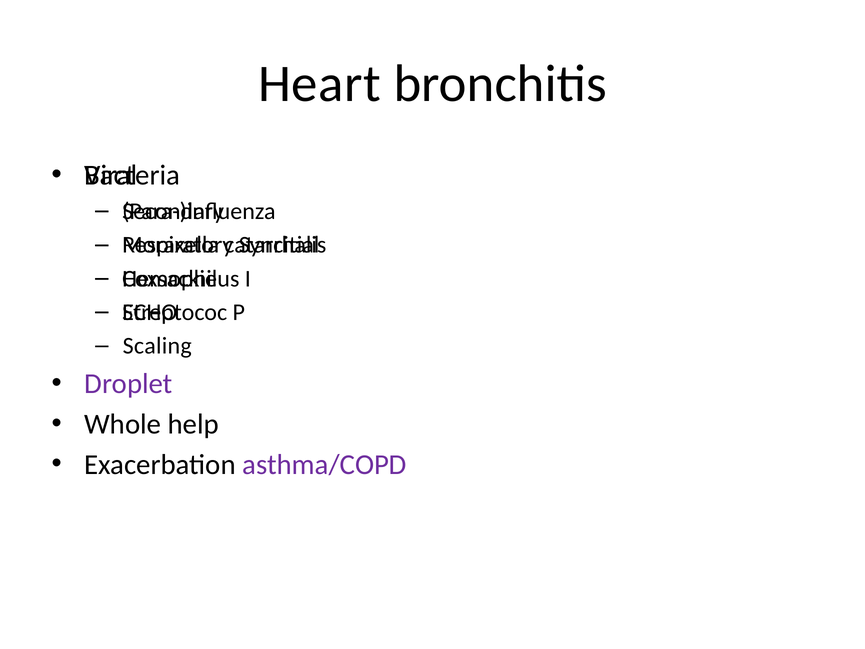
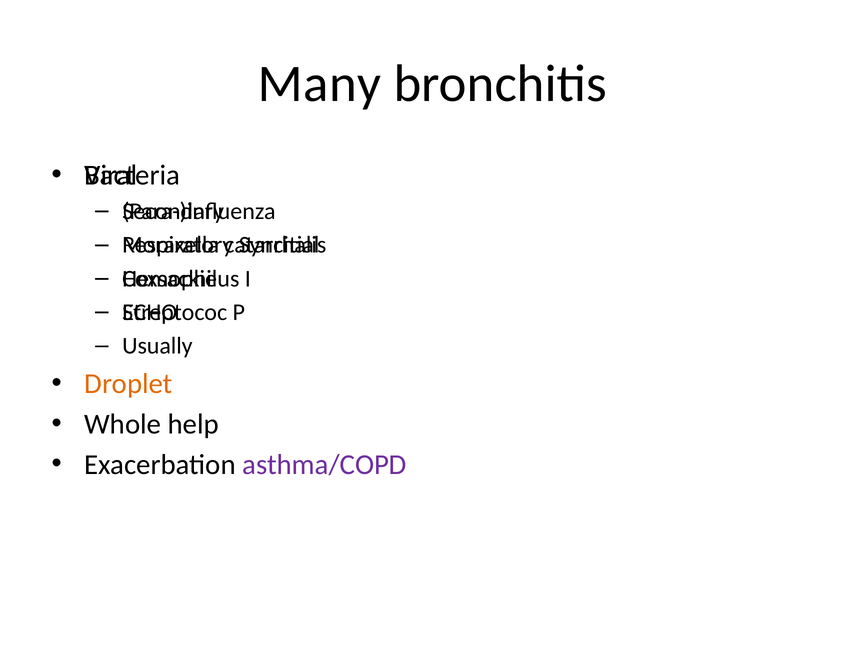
Heart: Heart -> Many
Scaling: Scaling -> Usually
Droplet colour: purple -> orange
